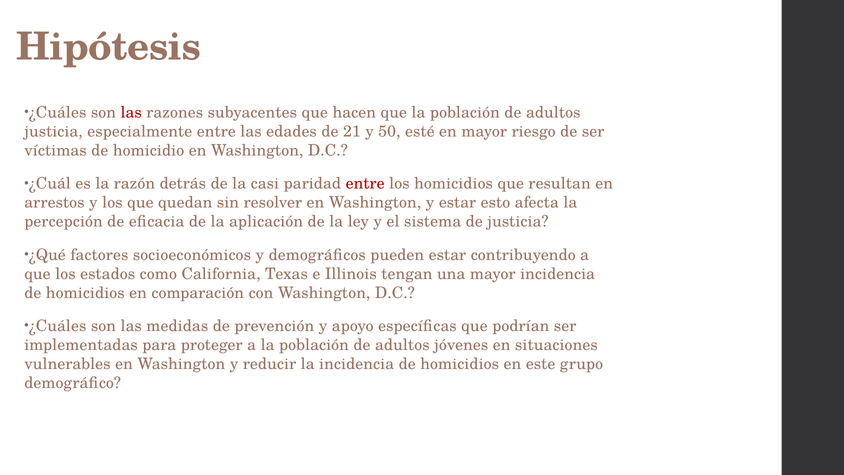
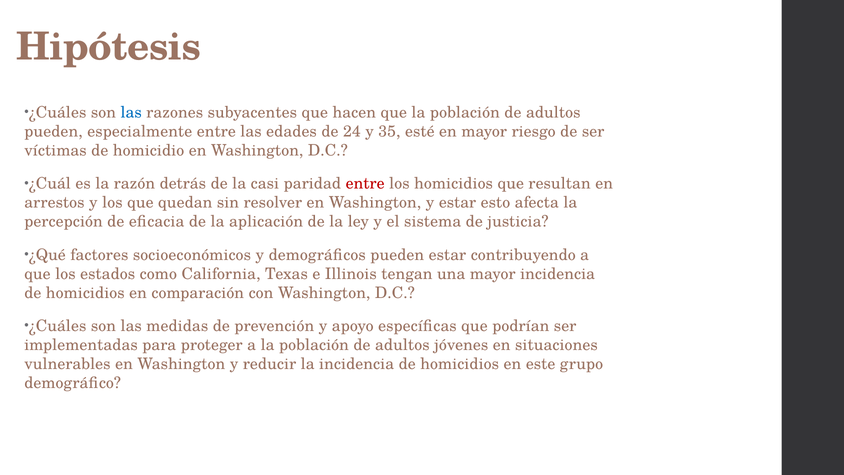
las at (131, 113) colour: red -> blue
justicia at (54, 132): justicia -> pueden
21: 21 -> 24
50: 50 -> 35
